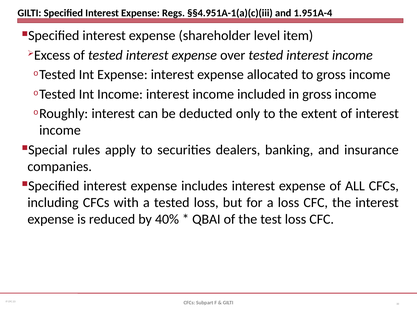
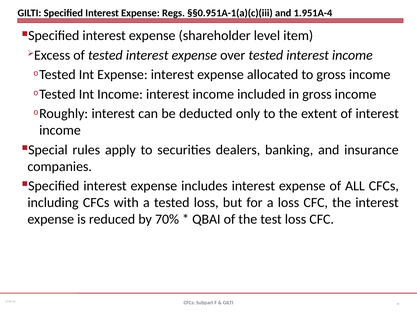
§§4.951A-1(a)(c)(iii: §§4.951A-1(a)(c)(iii -> §§0.951A-1(a)(c)(iii
40%: 40% -> 70%
